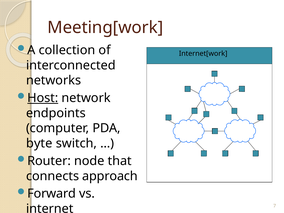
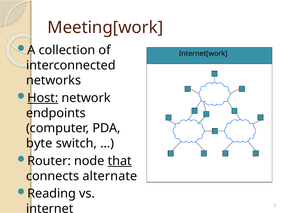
that underline: none -> present
approach: approach -> alternate
Forward: Forward -> Reading
